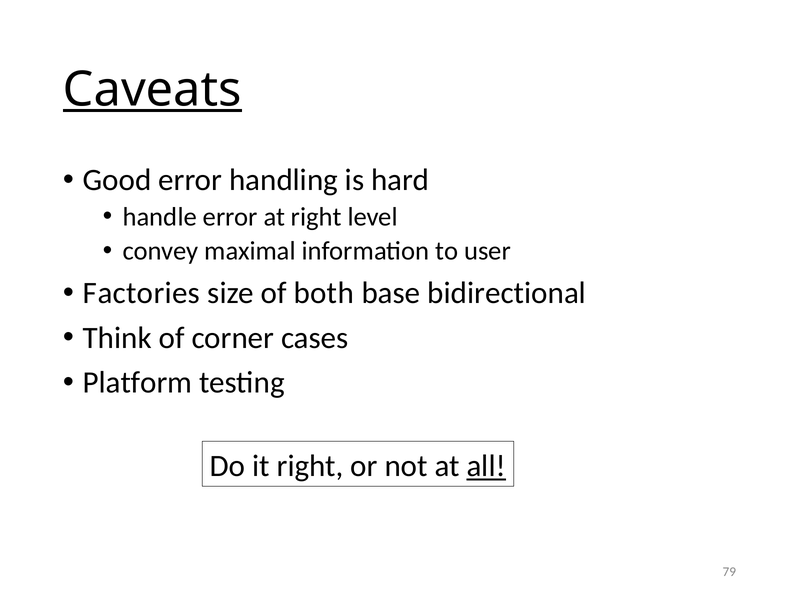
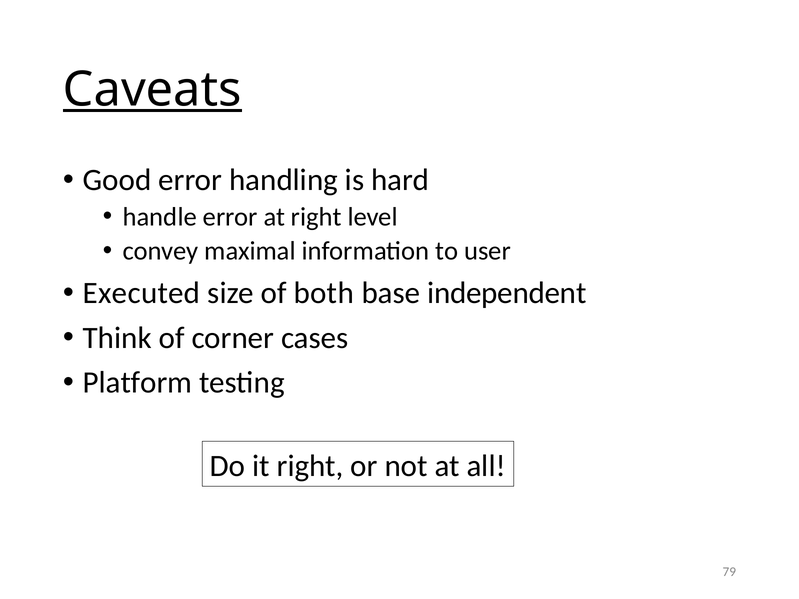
Factories: Factories -> Executed
bidirectional: bidirectional -> independent
all underline: present -> none
